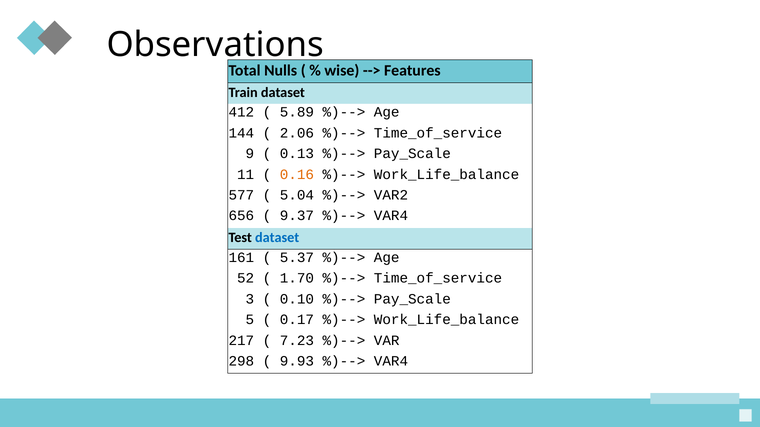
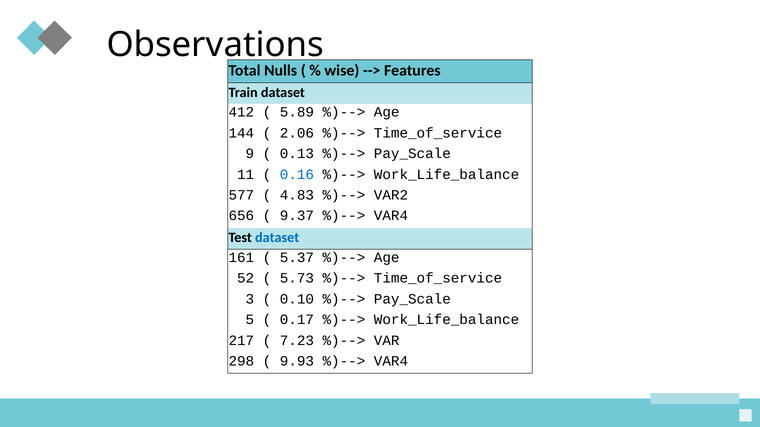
0.16 colour: orange -> blue
5.04: 5.04 -> 4.83
1.70: 1.70 -> 5.73
